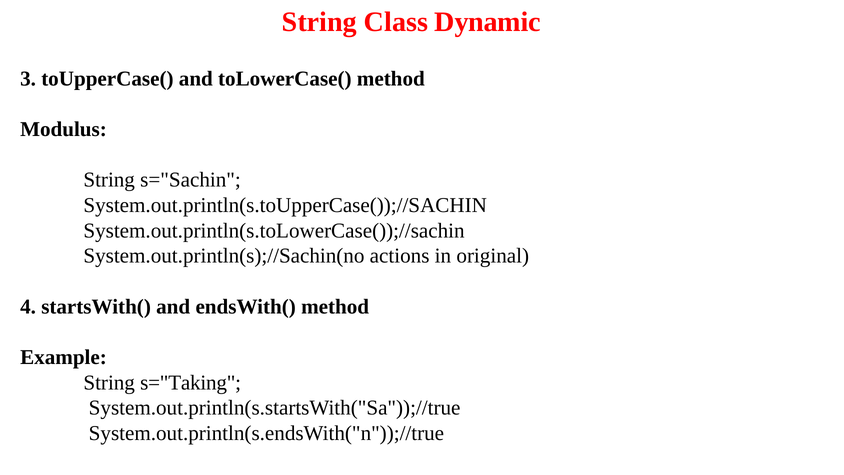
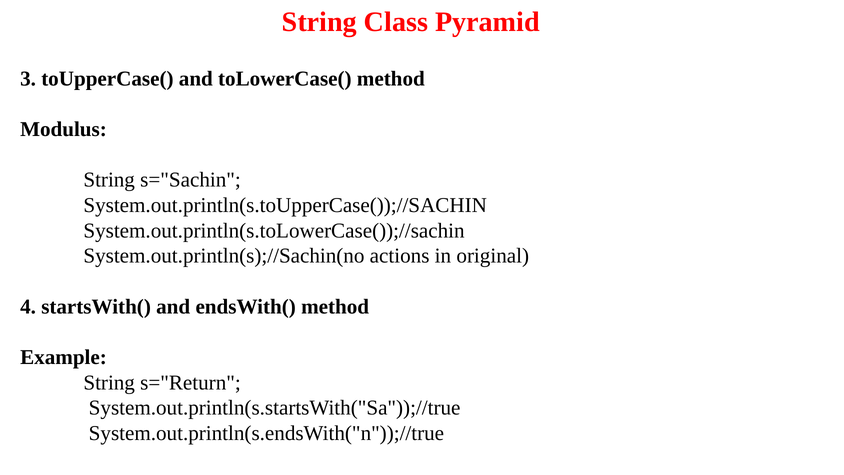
Dynamic: Dynamic -> Pyramid
s="Taking: s="Taking -> s="Return
